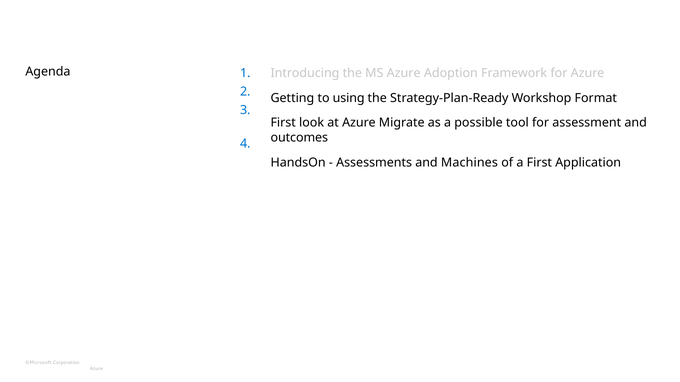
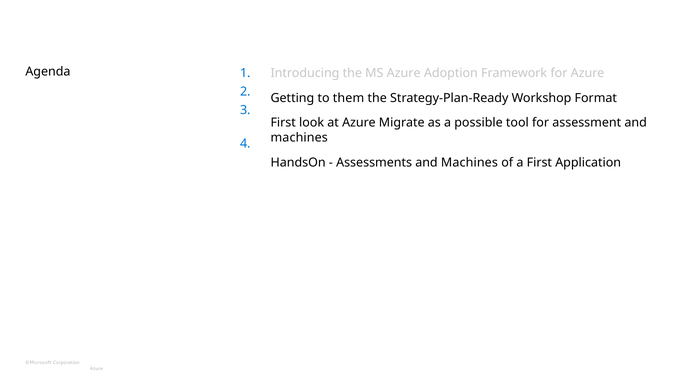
using: using -> them
outcomes at (299, 138): outcomes -> machines
